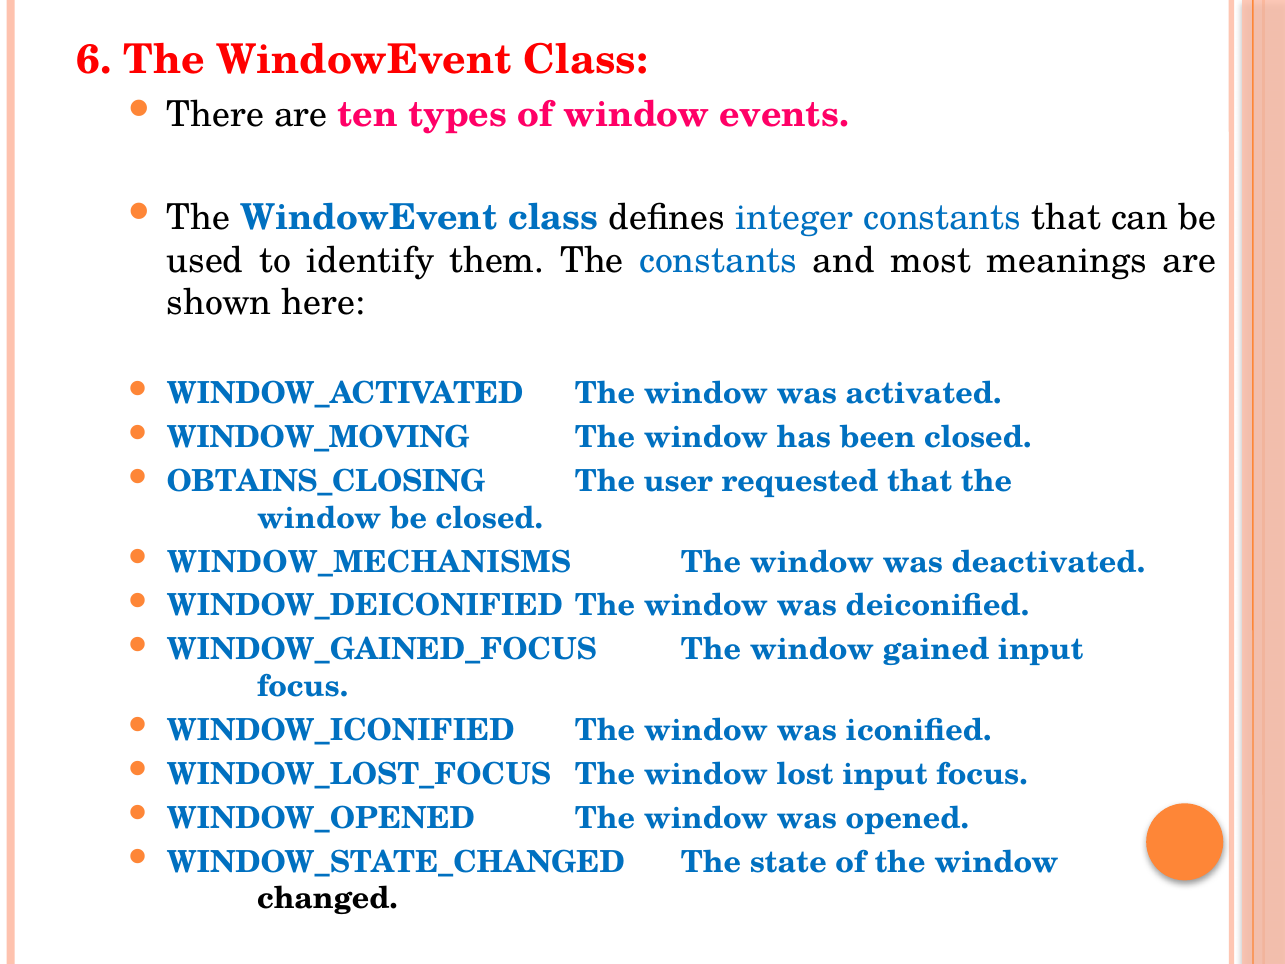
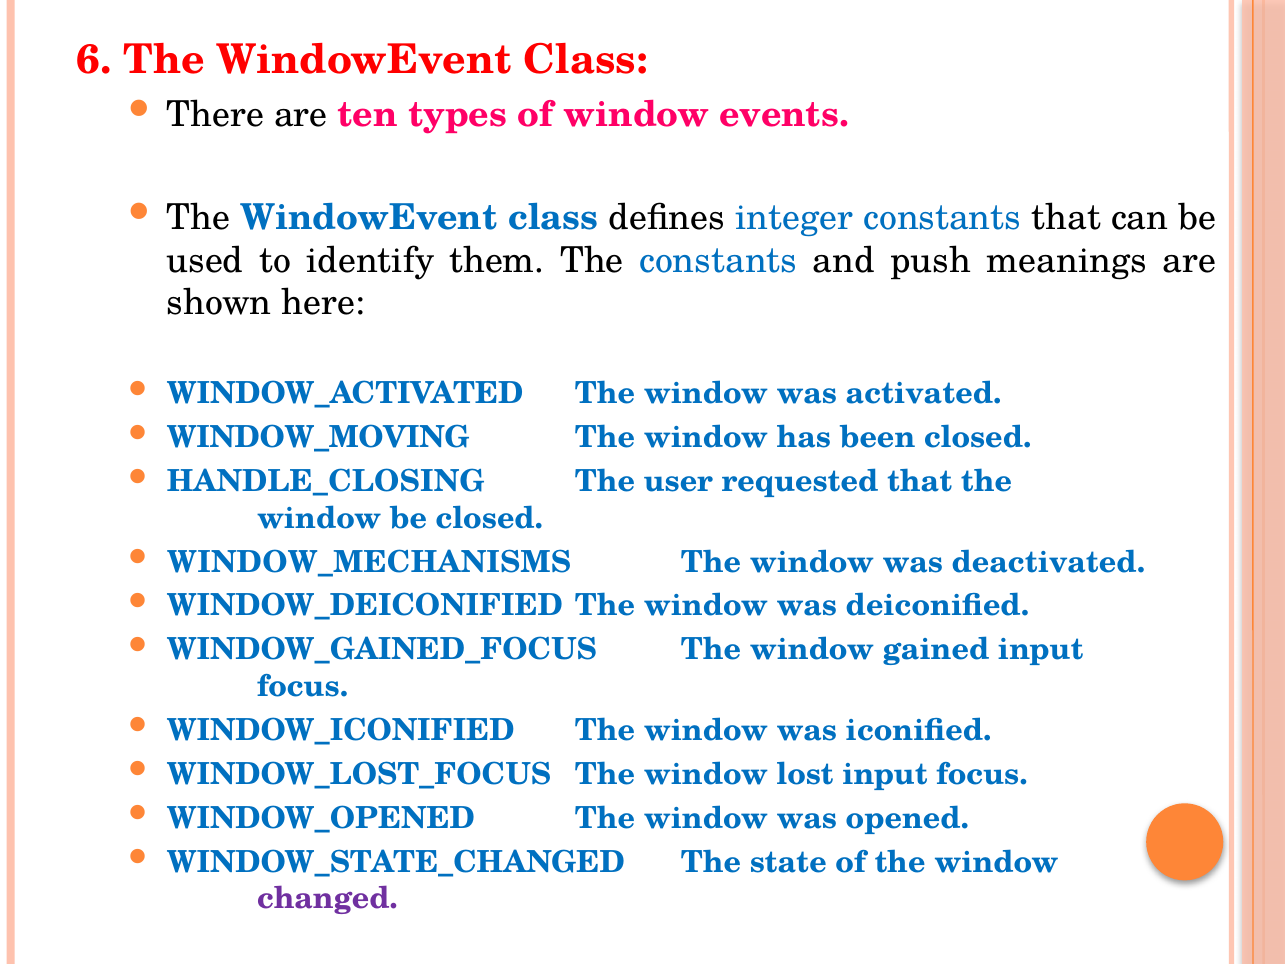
most: most -> push
OBTAINS_CLOSING: OBTAINS_CLOSING -> HANDLE_CLOSING
changed colour: black -> purple
